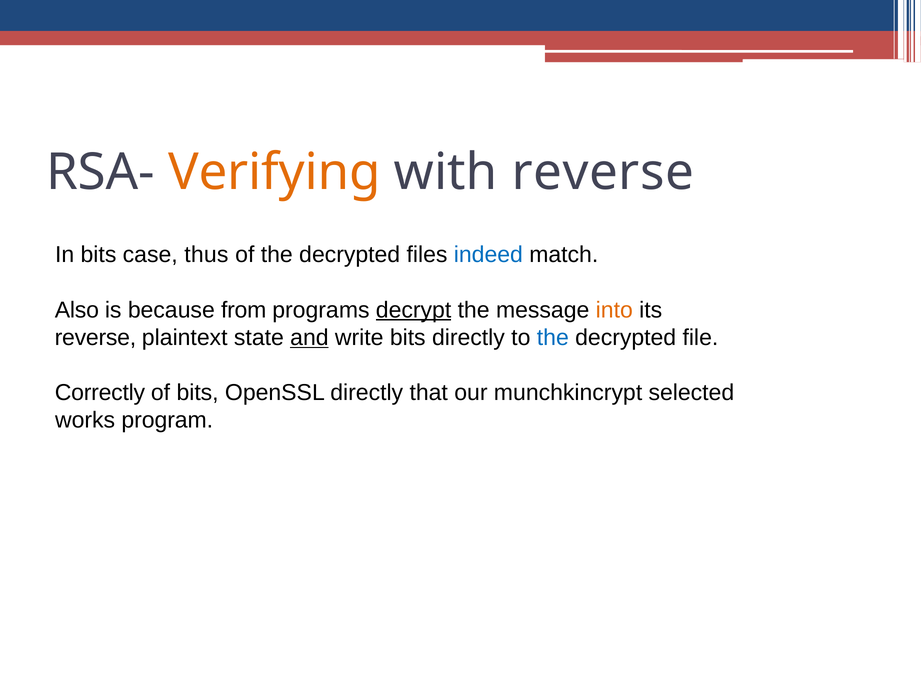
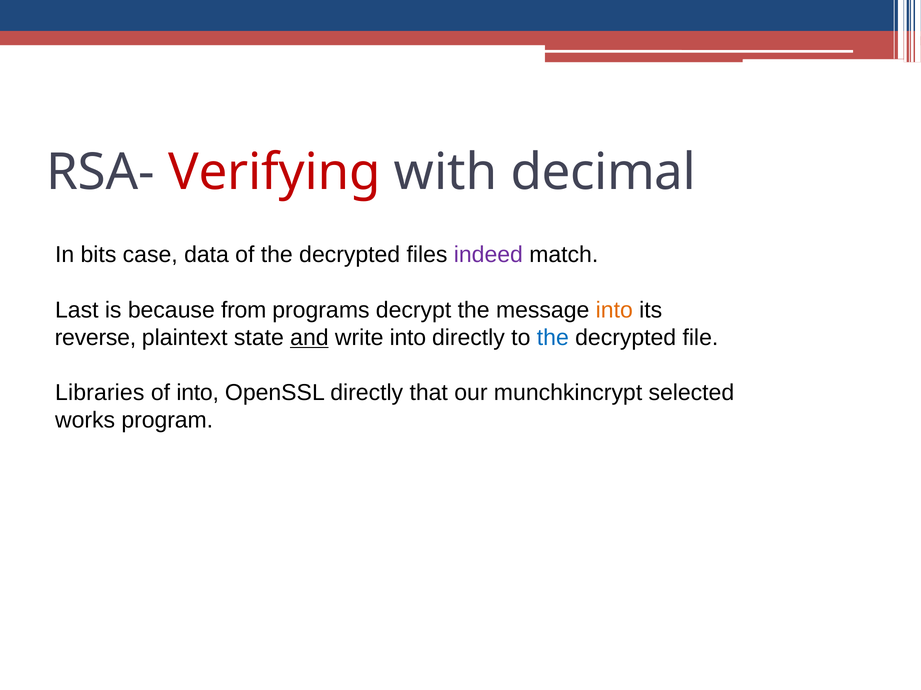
Verifying colour: orange -> red
with reverse: reverse -> decimal
thus: thus -> data
indeed colour: blue -> purple
Also: Also -> Last
decrypt underline: present -> none
write bits: bits -> into
Correctly: Correctly -> Libraries
of bits: bits -> into
